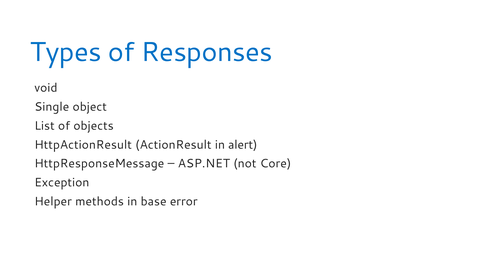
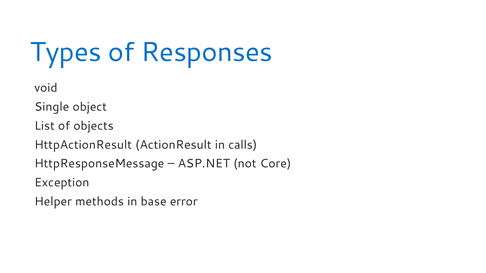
alert: alert -> calls
